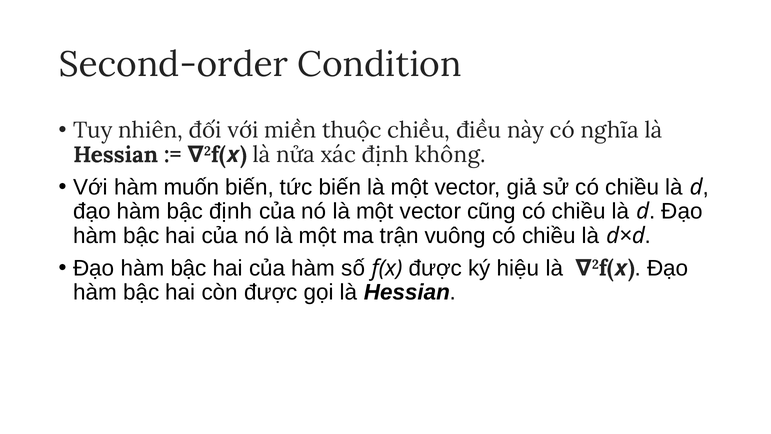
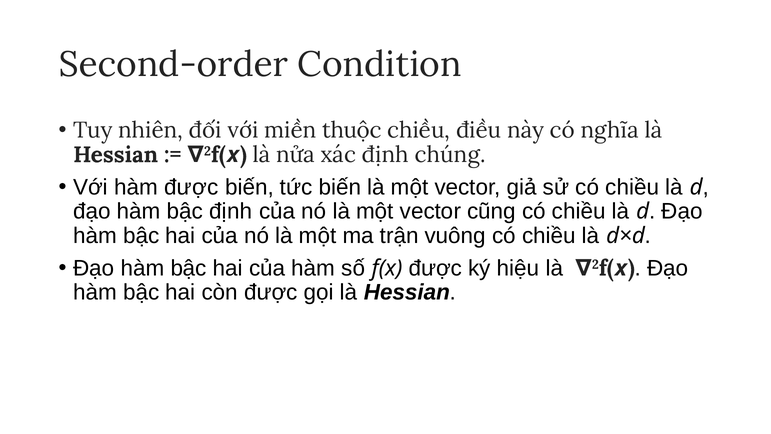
không: không -> chúng
hàm muốn: muốn -> được
